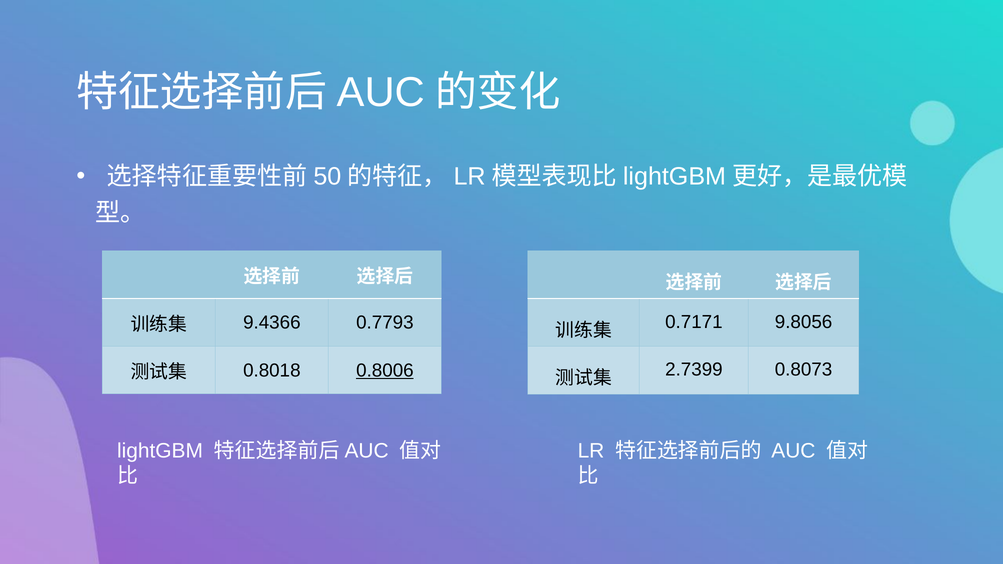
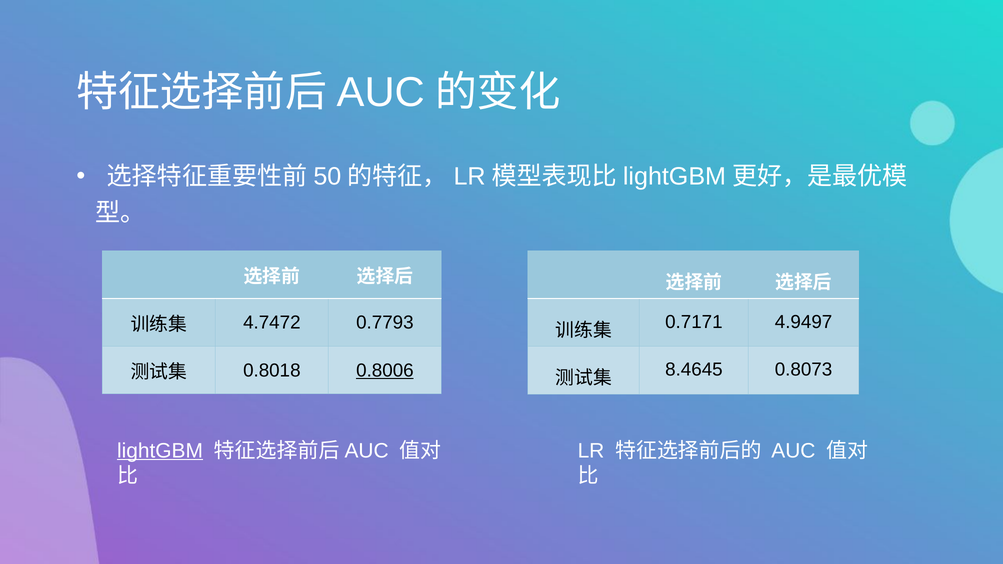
9.8056: 9.8056 -> 4.9497
9.4366: 9.4366 -> 4.7472
2.7399: 2.7399 -> 8.4645
lightGBM underline: none -> present
